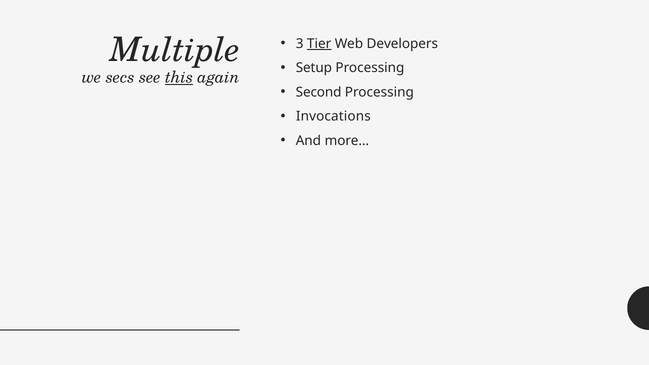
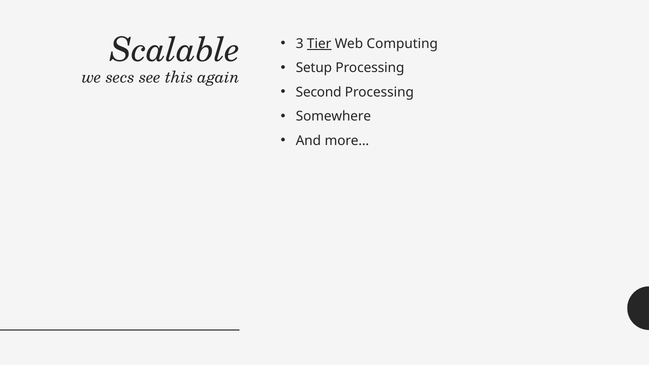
Developers: Developers -> Computing
Multiple: Multiple -> Scalable
this underline: present -> none
Invocations: Invocations -> Somewhere
